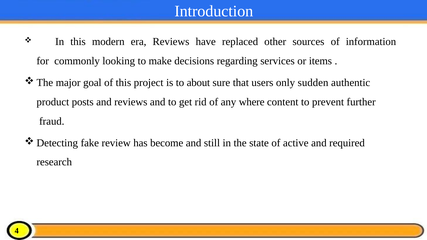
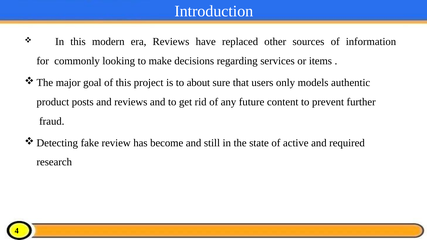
sudden: sudden -> models
where: where -> future
